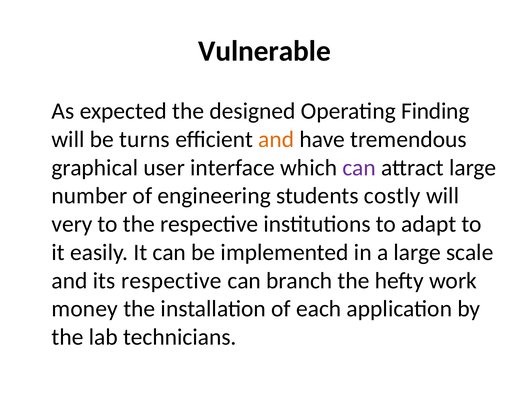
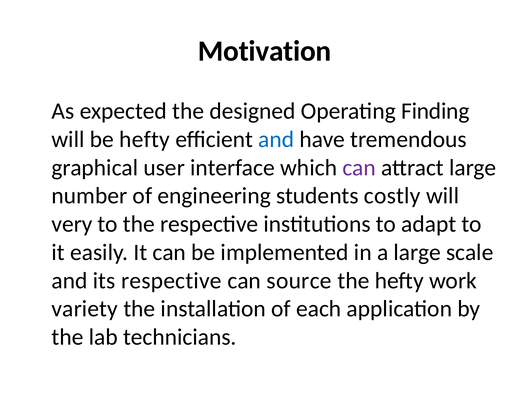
Vulnerable: Vulnerable -> Motivation
be turns: turns -> hefty
and at (276, 139) colour: orange -> blue
branch: branch -> source
money: money -> variety
